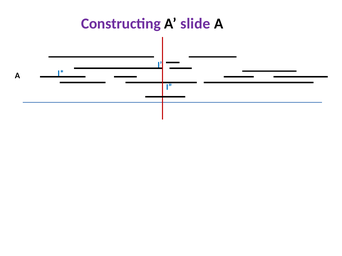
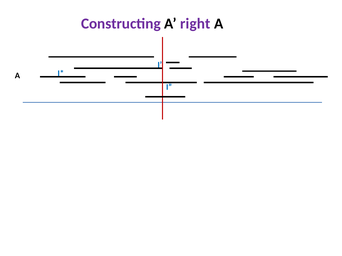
slide: slide -> right
